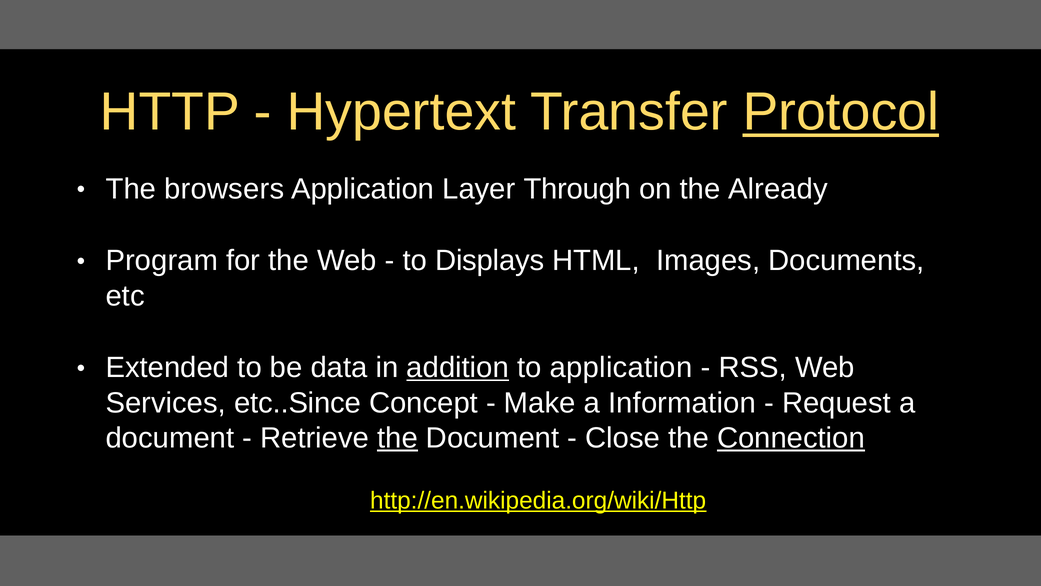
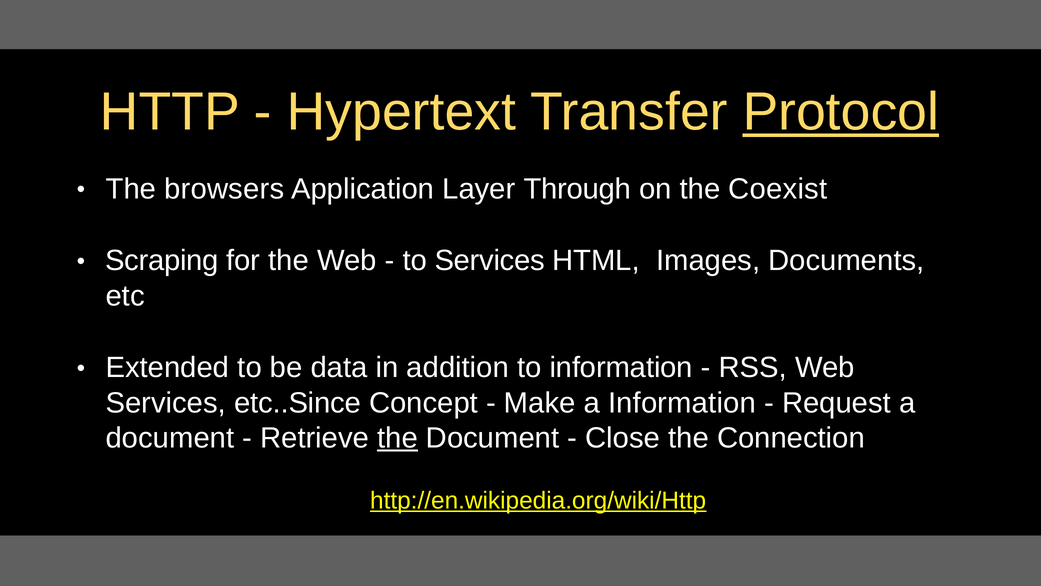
Already: Already -> Coexist
Program: Program -> Scraping
to Displays: Displays -> Services
addition underline: present -> none
to application: application -> information
Connection underline: present -> none
